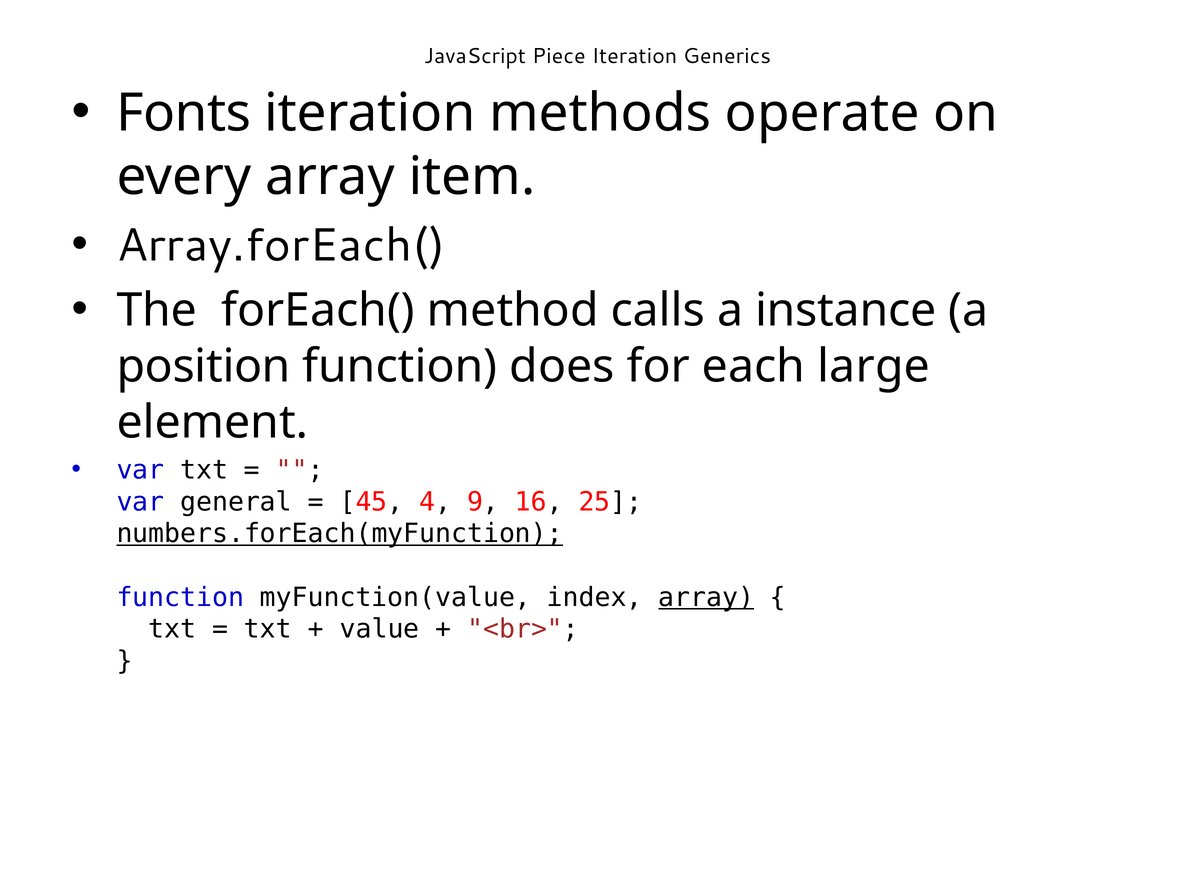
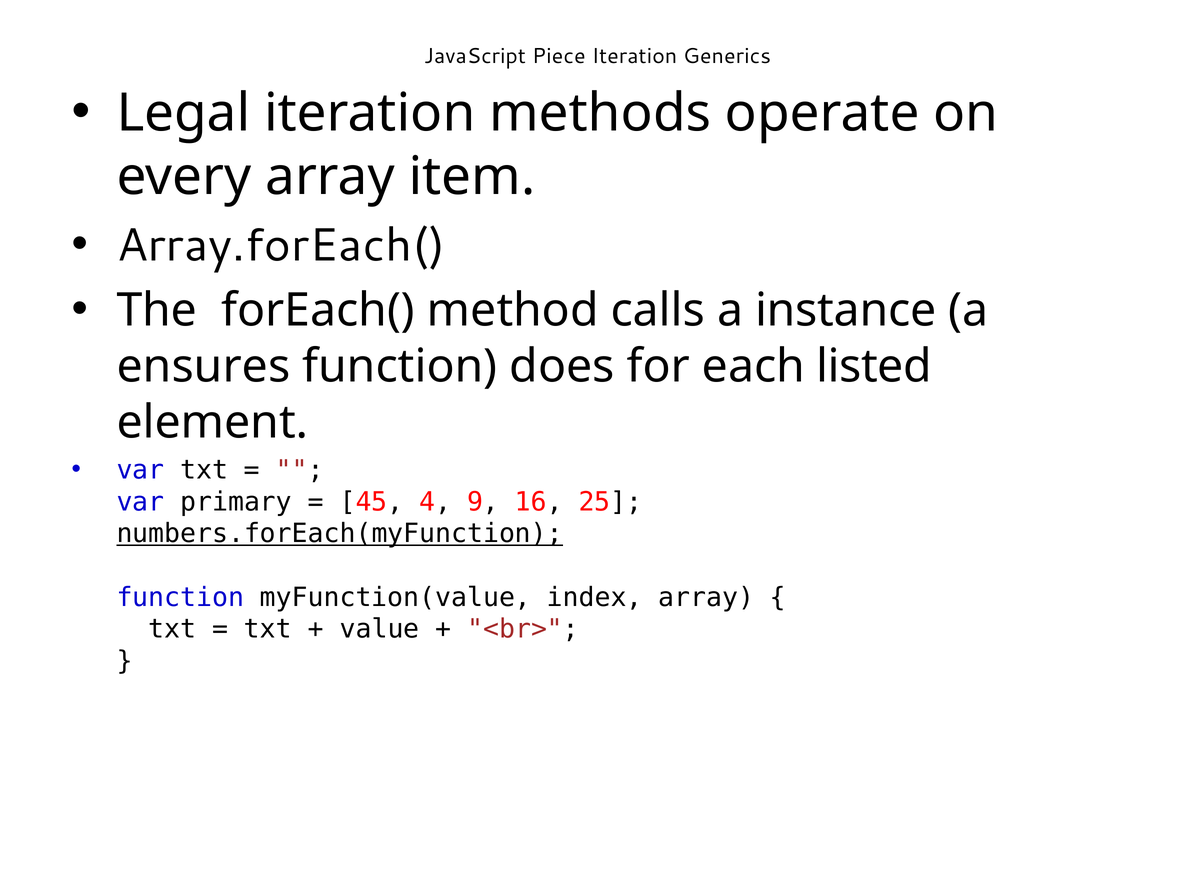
Fonts: Fonts -> Legal
position: position -> ensures
large: large -> listed
general: general -> primary
array at (706, 597) underline: present -> none
